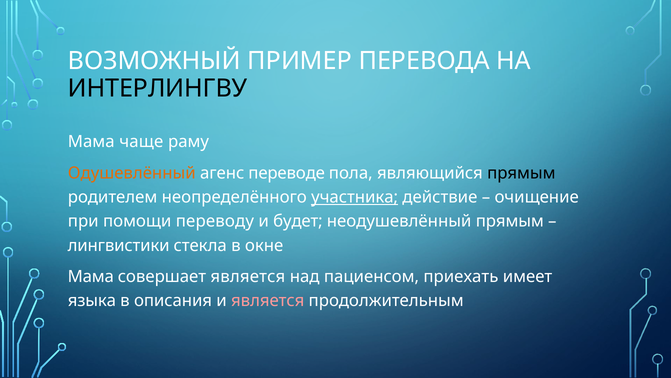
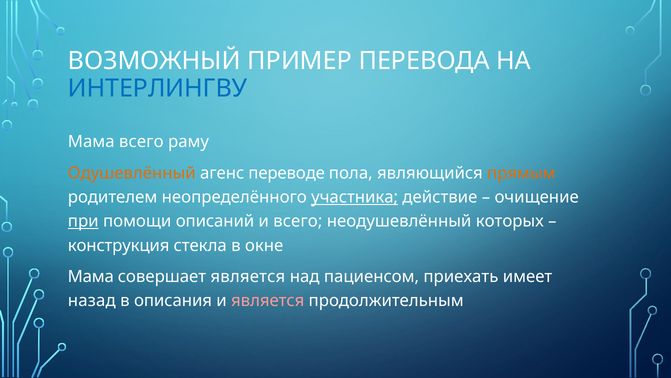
ИНТЕРЛИНГВУ colour: black -> blue
Мама чаще: чаще -> всего
прямым at (521, 173) colour: black -> orange
при underline: none -> present
переводу: переводу -> описаний
и будет: будет -> всего
неодушевлённый прямым: прямым -> которых
лингвистики: лингвистики -> конструкция
языка: языка -> назад
